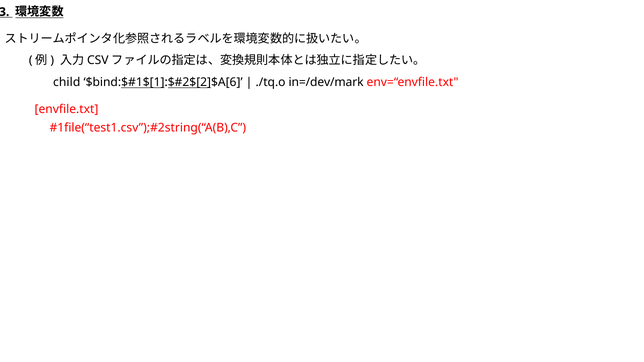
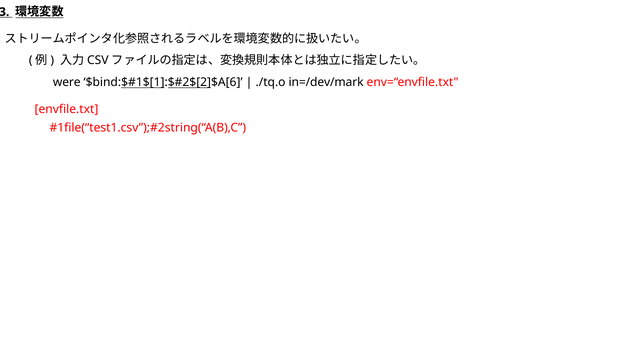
child: child -> were
